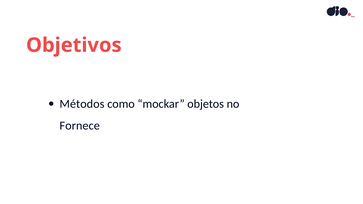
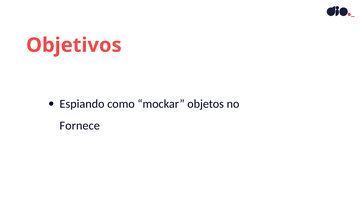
Métodos: Métodos -> Espiando
